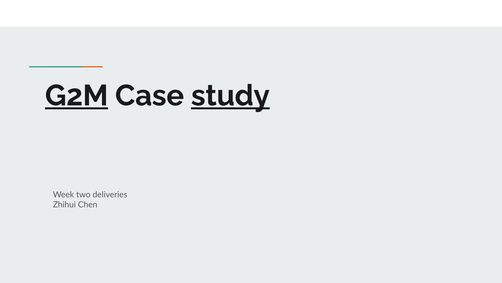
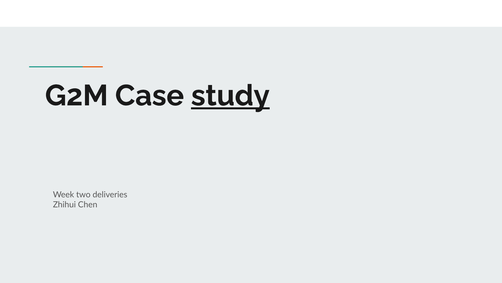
G2M underline: present -> none
